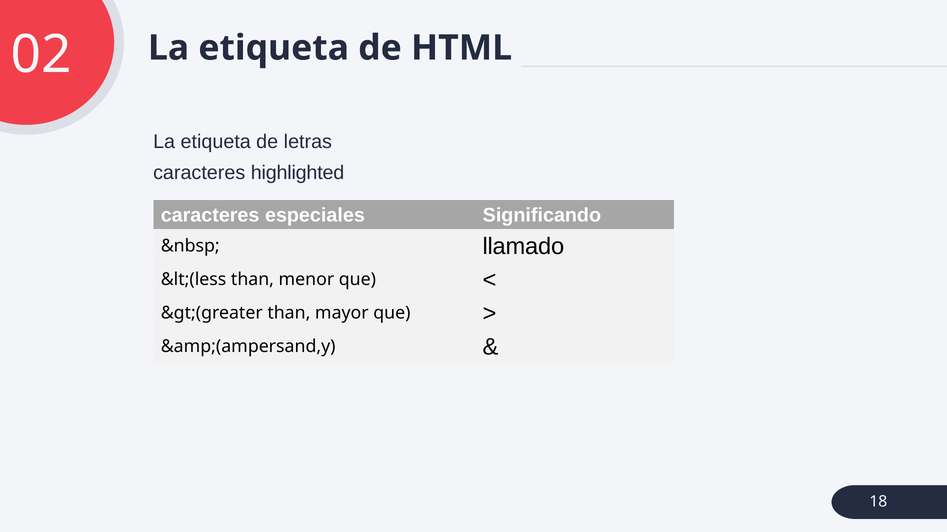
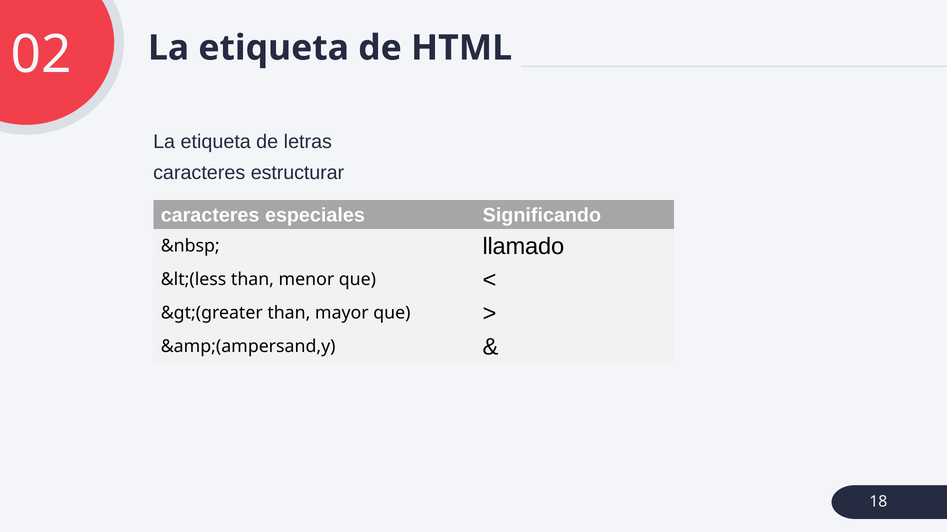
highlighted: highlighted -> estructurar
